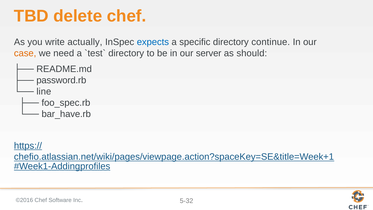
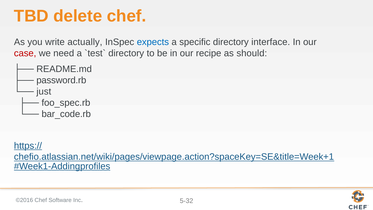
continue: continue -> interface
case colour: orange -> red
server: server -> recipe
line: line -> just
bar_have.rb: bar_have.rb -> bar_code.rb
